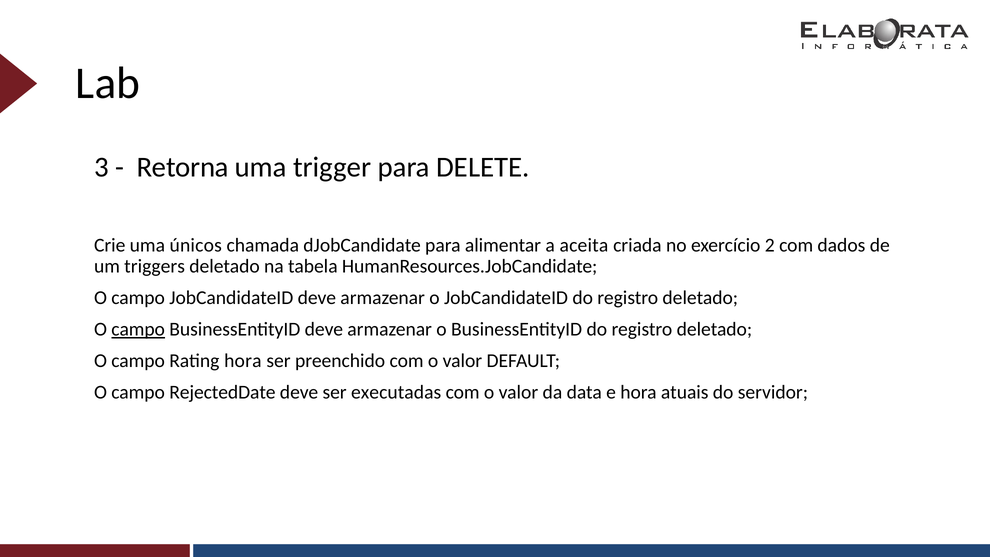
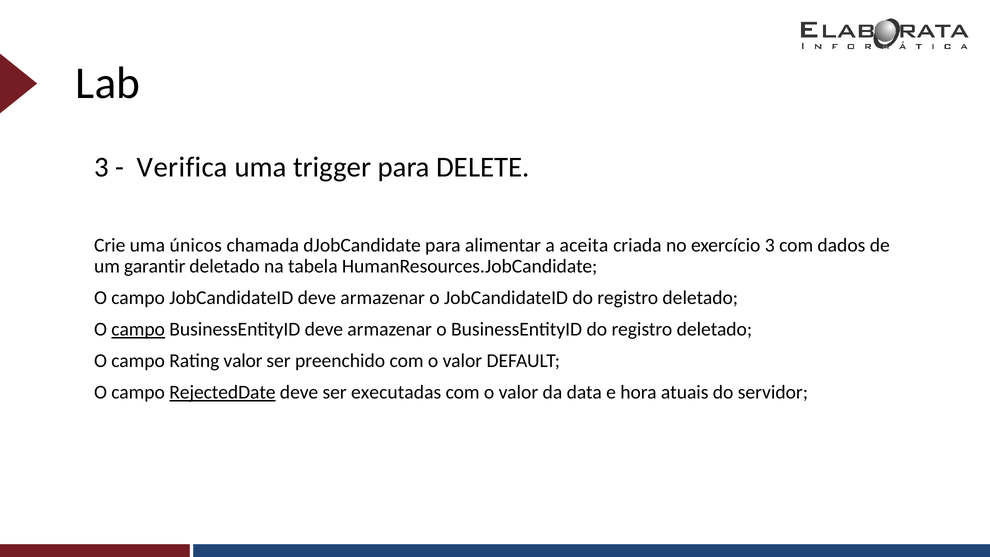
Retorna: Retorna -> Verifica
exercício 2: 2 -> 3
triggers: triggers -> garantir
Rating hora: hora -> valor
RejectedDate underline: none -> present
